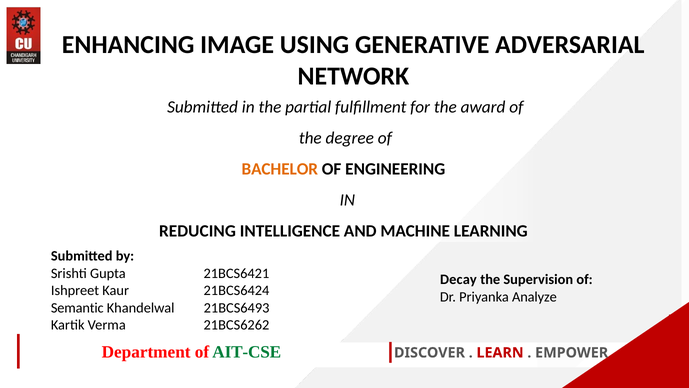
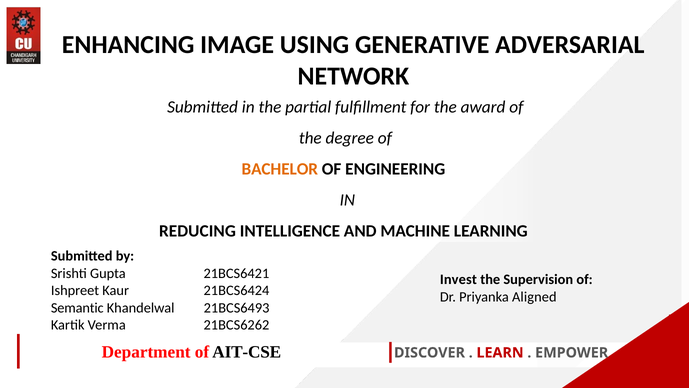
Decay: Decay -> Invest
Analyze: Analyze -> Aligned
AIT-CSE colour: green -> black
